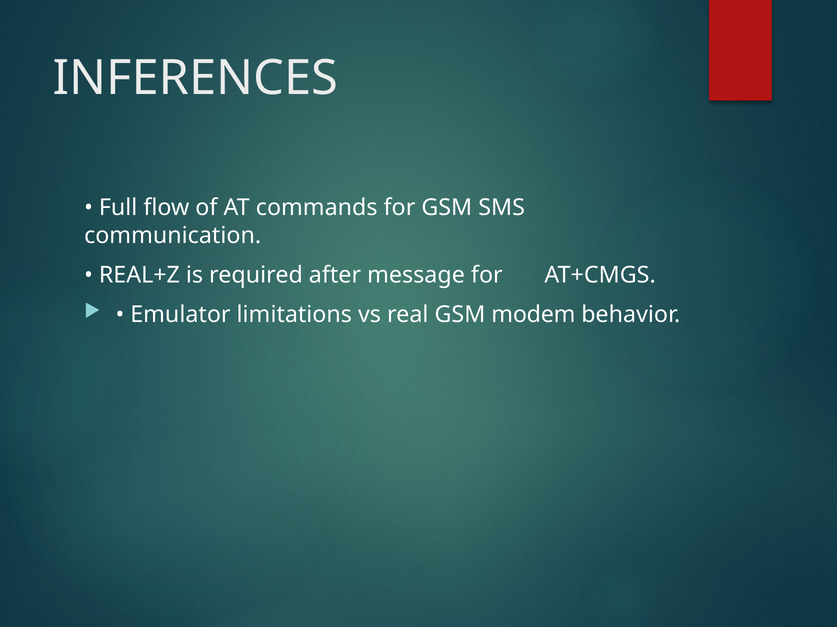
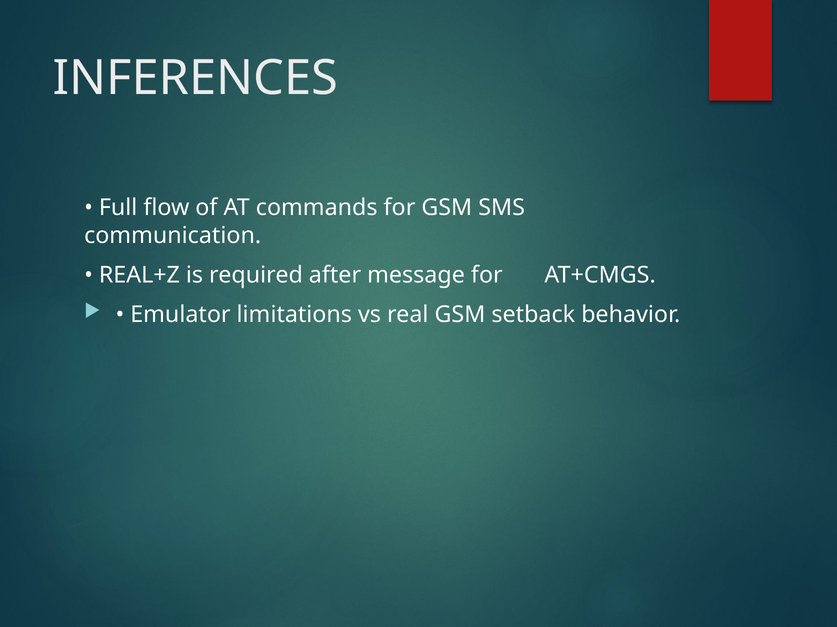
modem: modem -> setback
